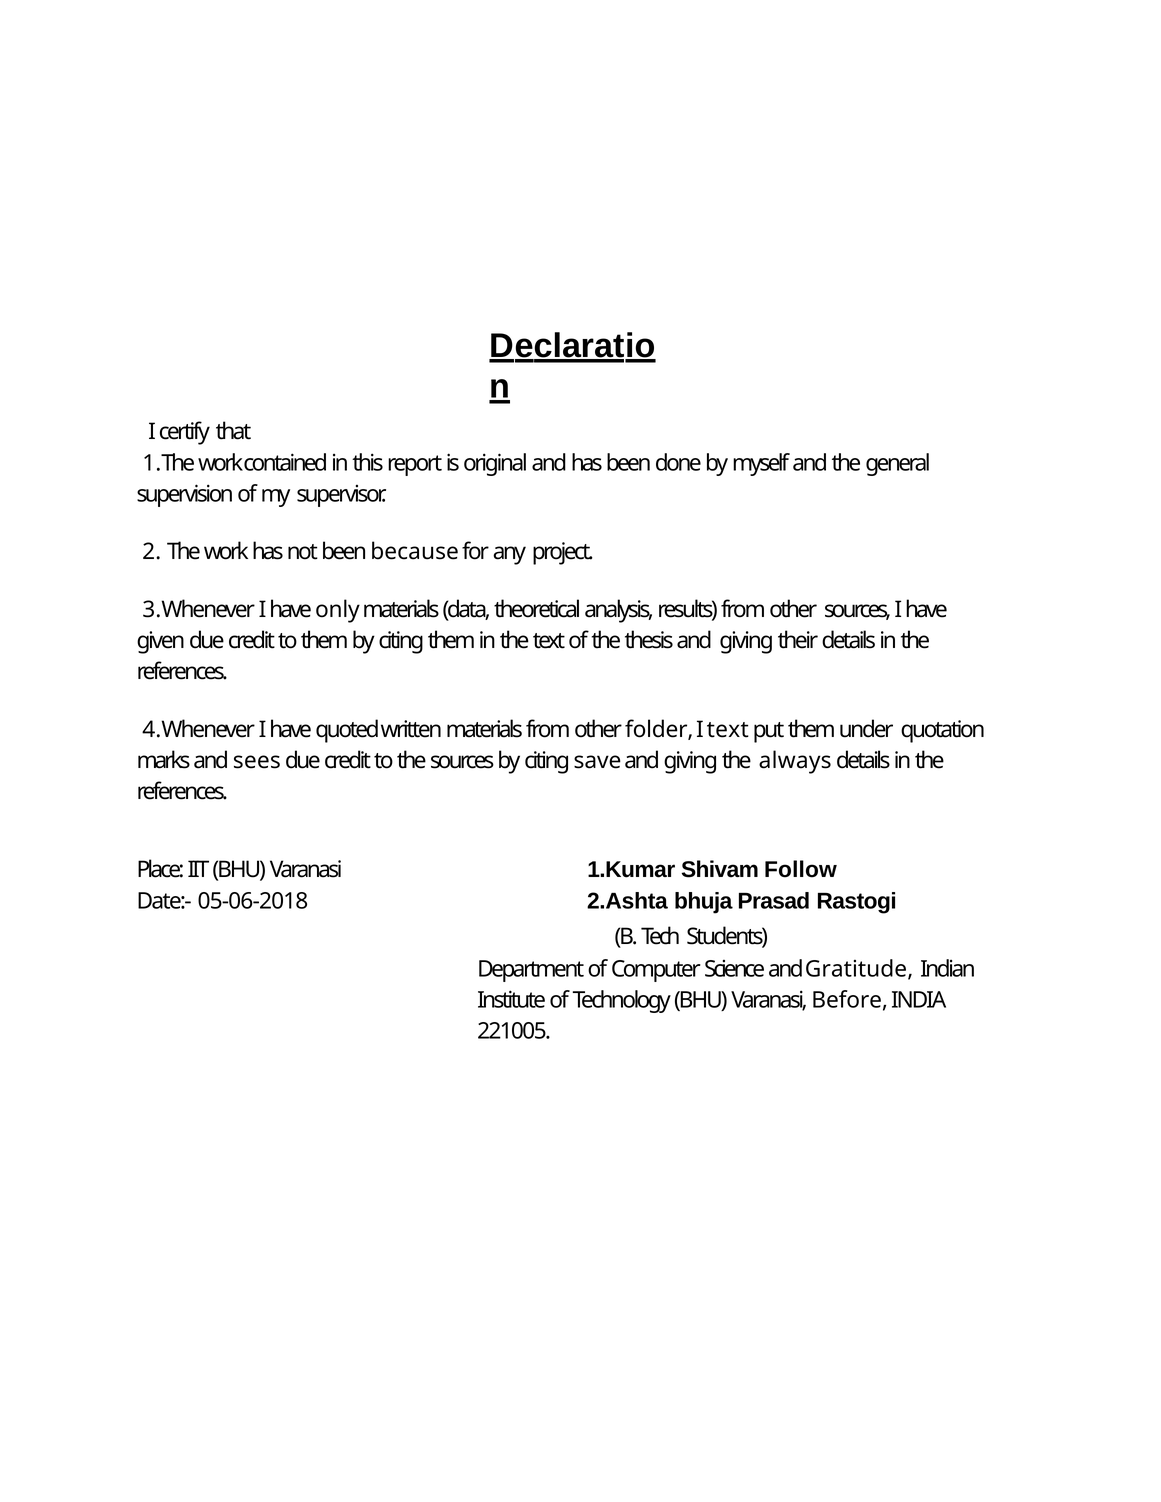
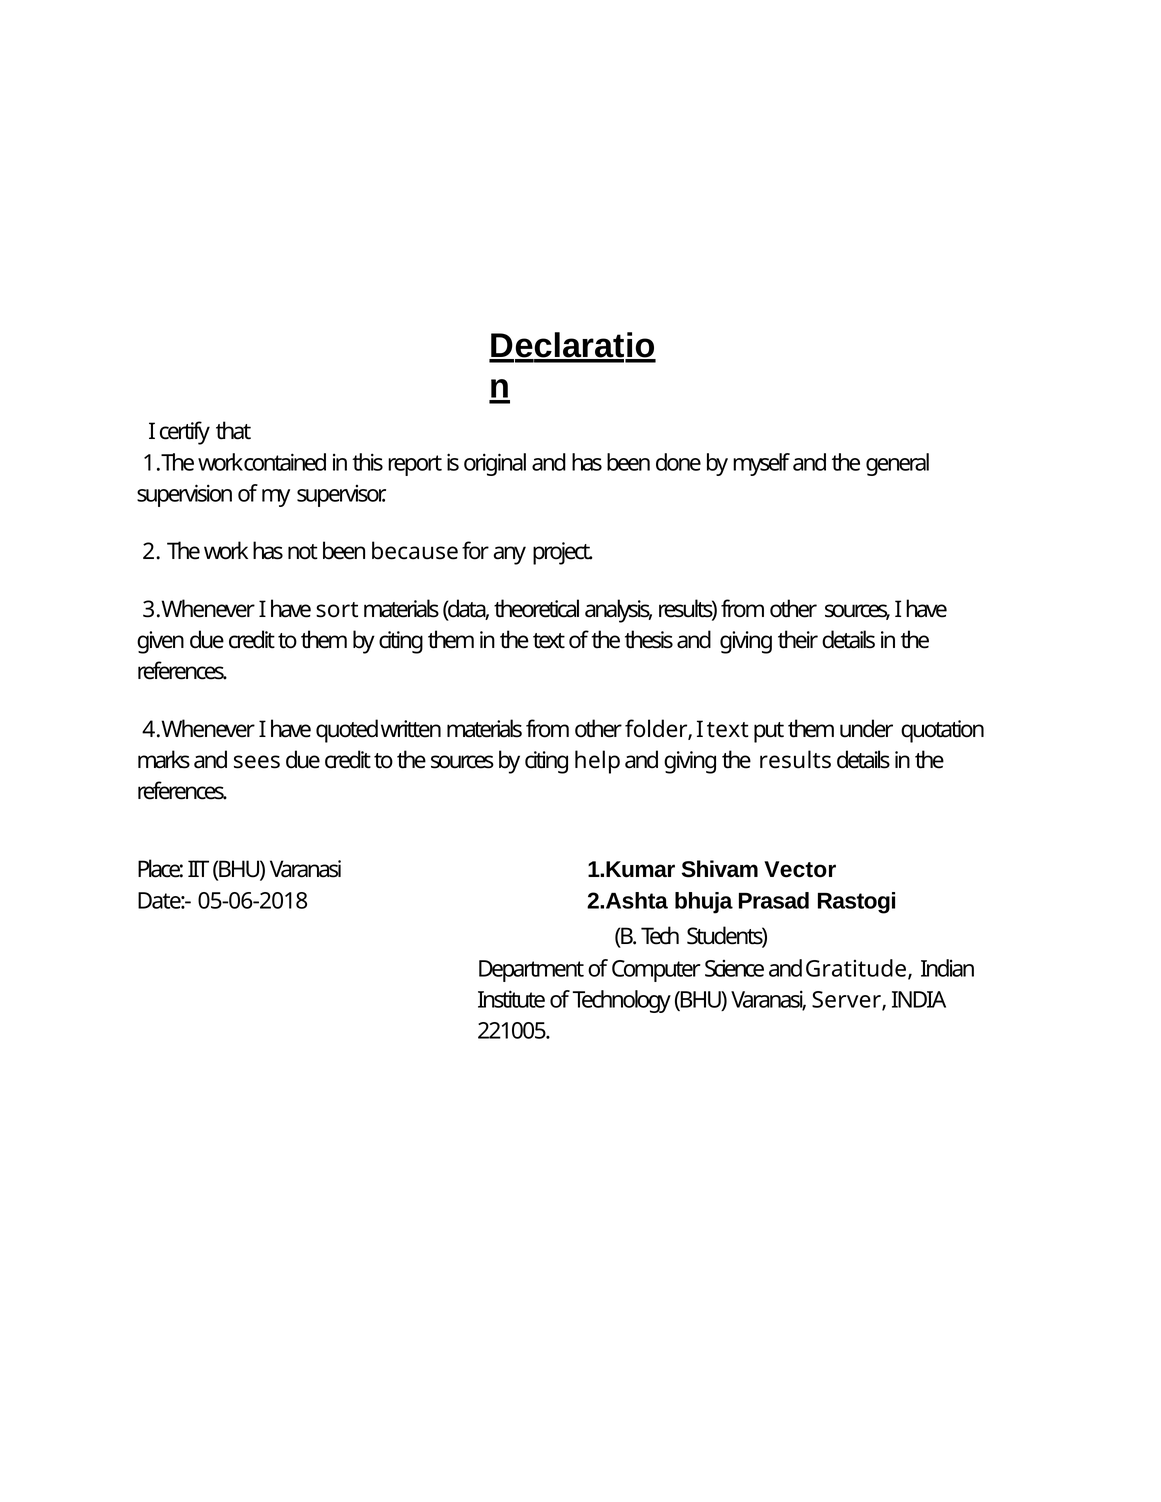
only: only -> sort
save: save -> help
the always: always -> results
Follow: Follow -> Vector
Before: Before -> Server
